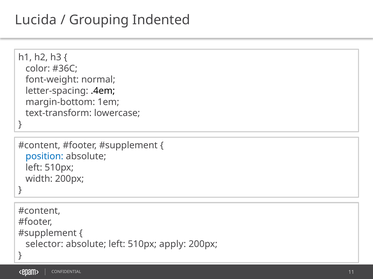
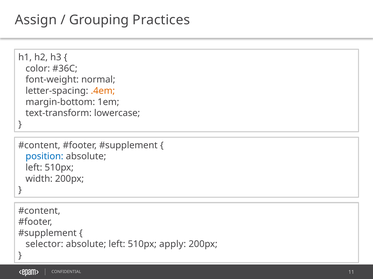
Lucida: Lucida -> Assign
Indented: Indented -> Practices
.4em colour: black -> orange
